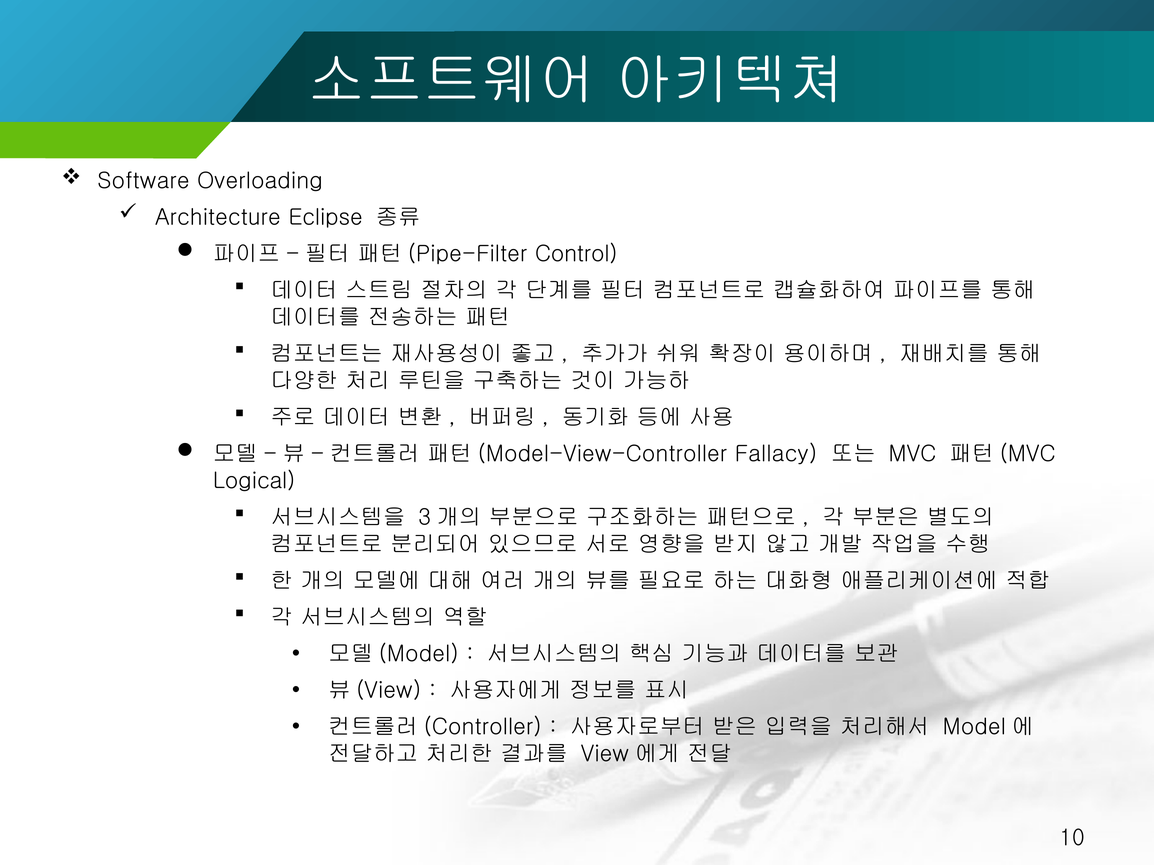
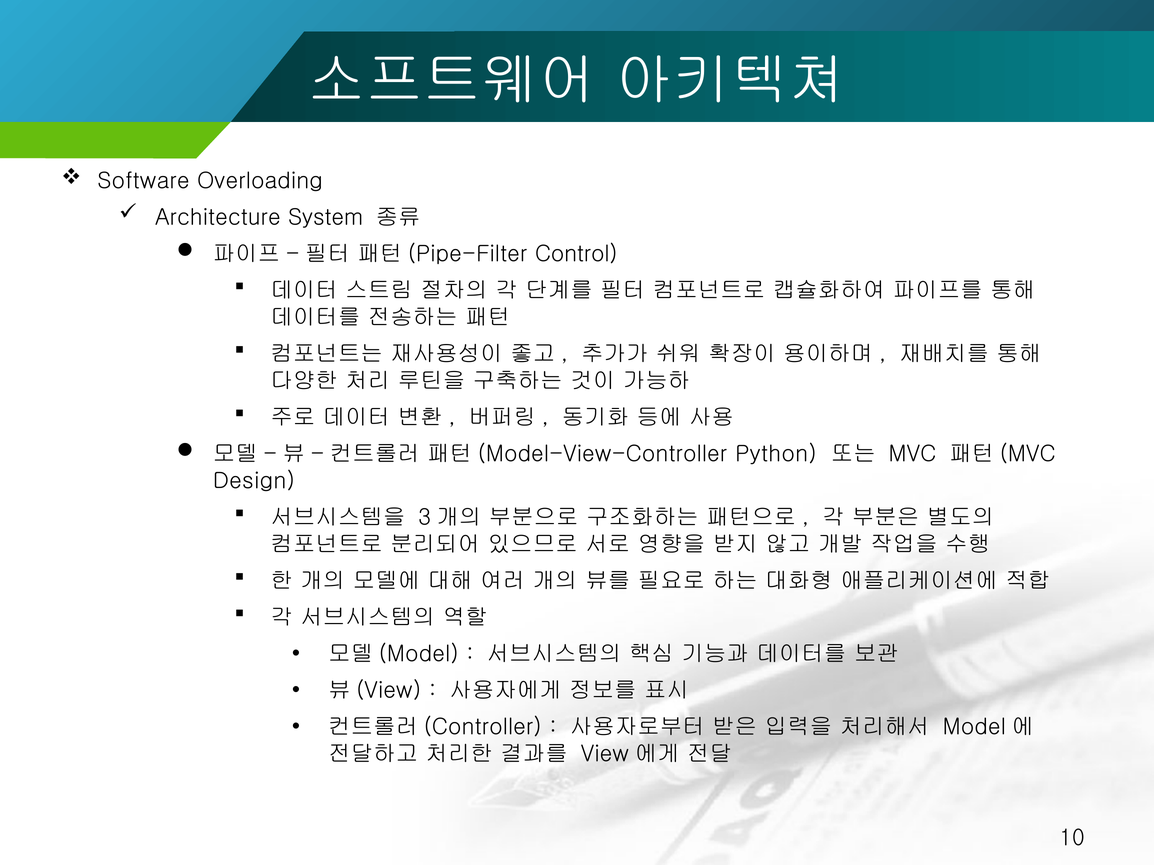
Eclipse: Eclipse -> System
Fallacy: Fallacy -> Python
Logical: Logical -> Design
